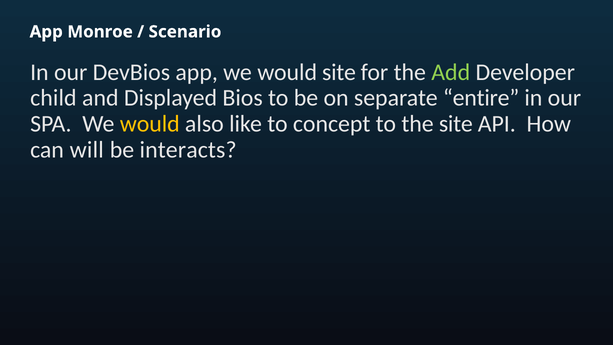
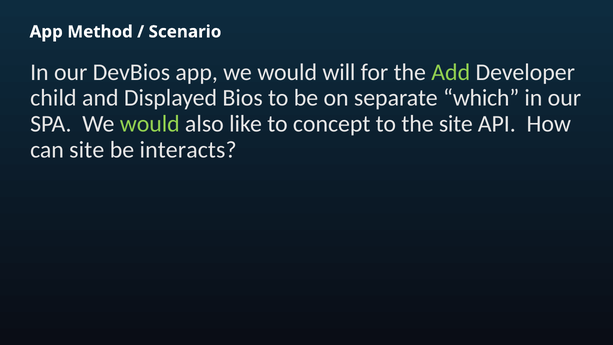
Monroe: Monroe -> Method
would site: site -> will
entire: entire -> which
would at (150, 124) colour: yellow -> light green
can will: will -> site
